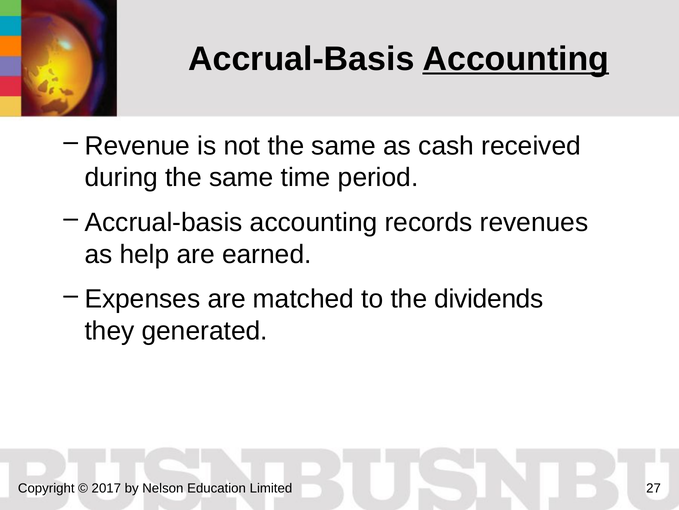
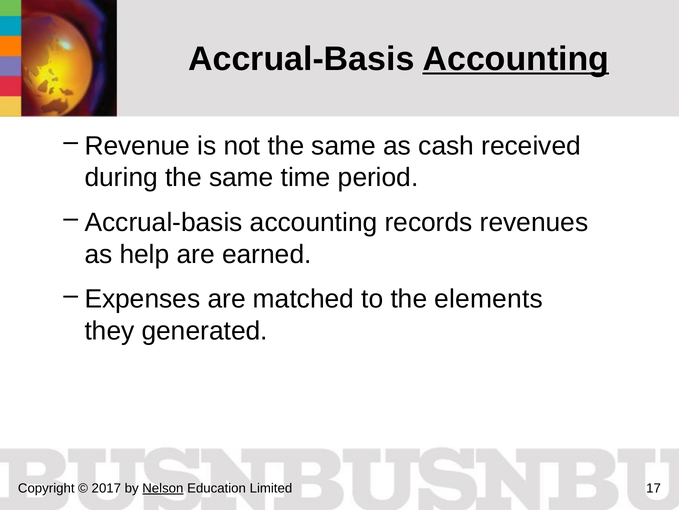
dividends: dividends -> elements
Nelson underline: none -> present
27: 27 -> 17
